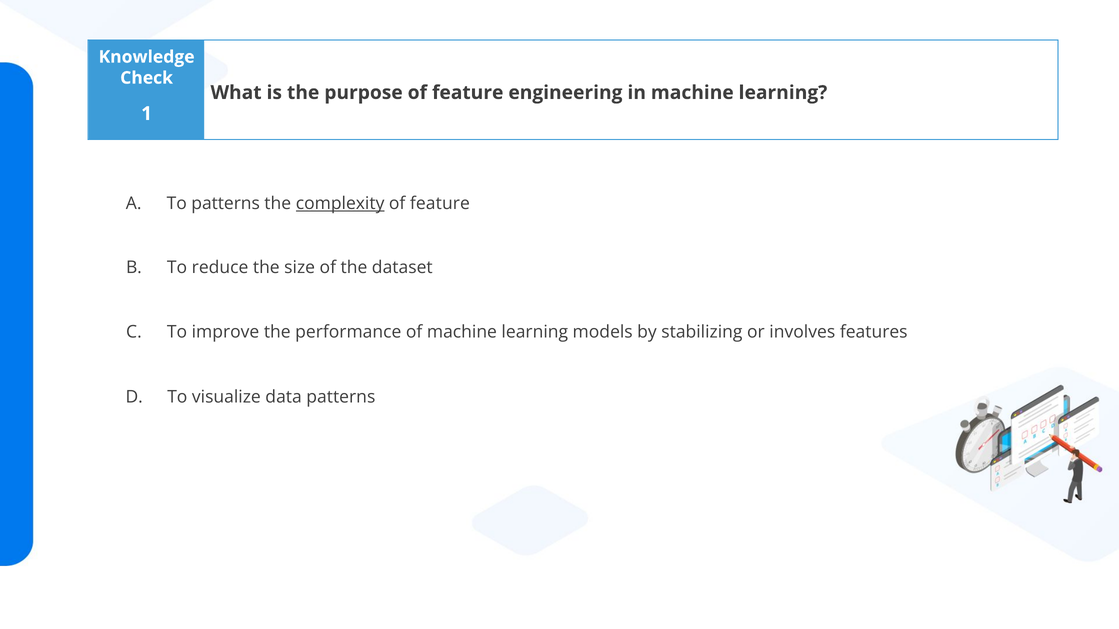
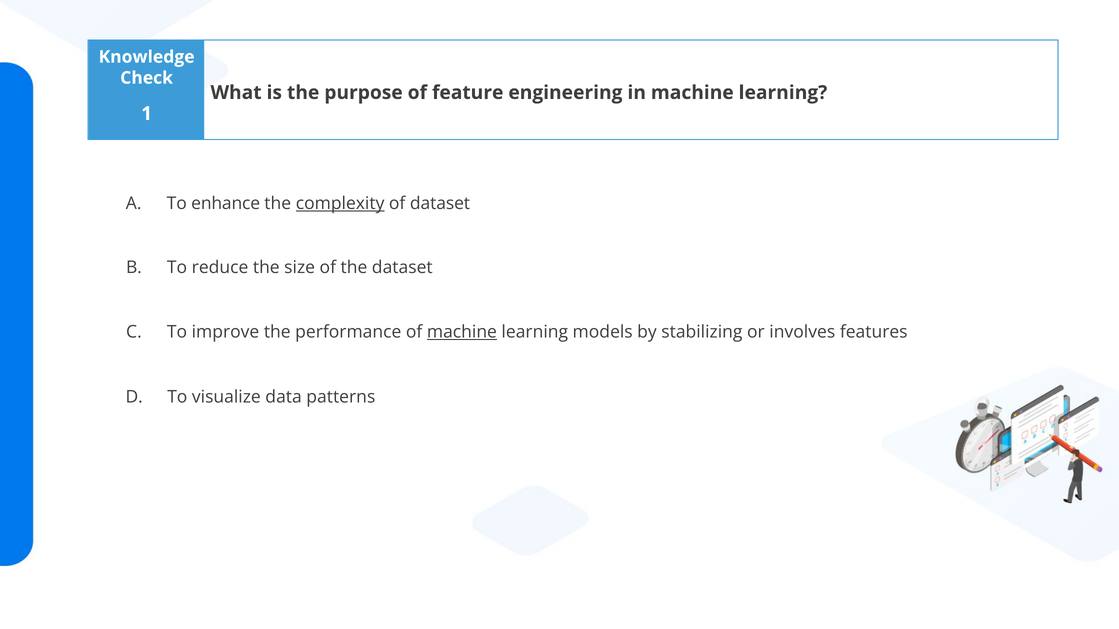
To patterns: patterns -> enhance
feature at (440, 204): feature -> dataset
machine at (462, 332) underline: none -> present
